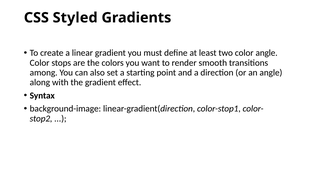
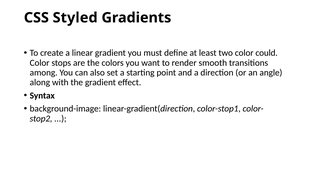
color angle: angle -> could
